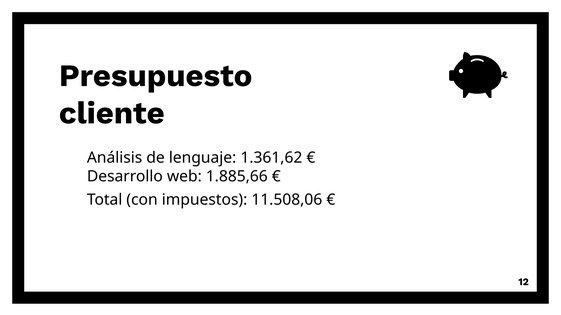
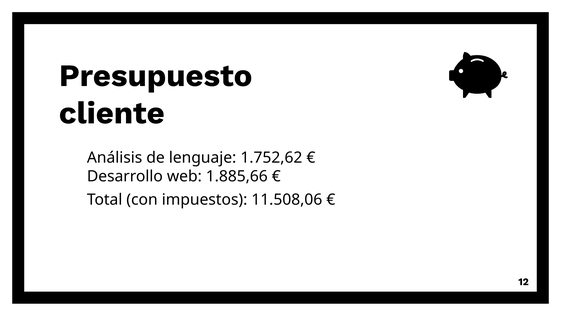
1.361,62: 1.361,62 -> 1.752,62
